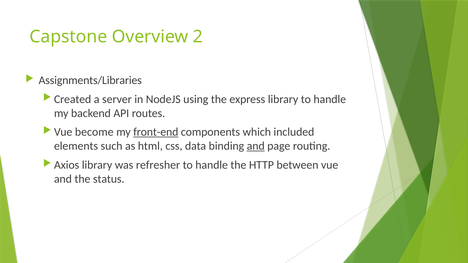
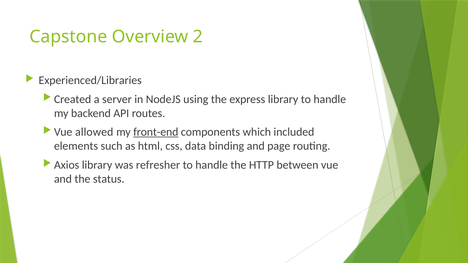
Assignments/Libraries: Assignments/Libraries -> Experienced/Libraries
become: become -> allowed
and at (256, 146) underline: present -> none
